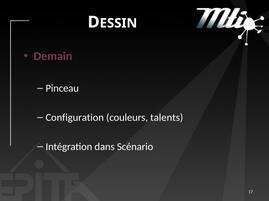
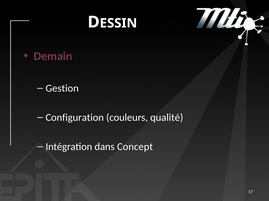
Pinceau: Pinceau -> Gestion
talents: talents -> qualité
Scénario: Scénario -> Concept
